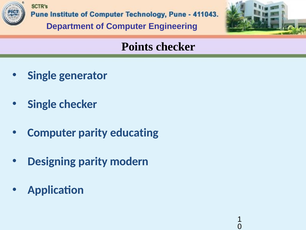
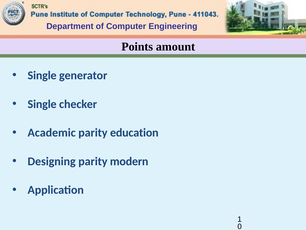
Points checker: checker -> amount
Computer at (52, 132): Computer -> Academic
educating: educating -> education
